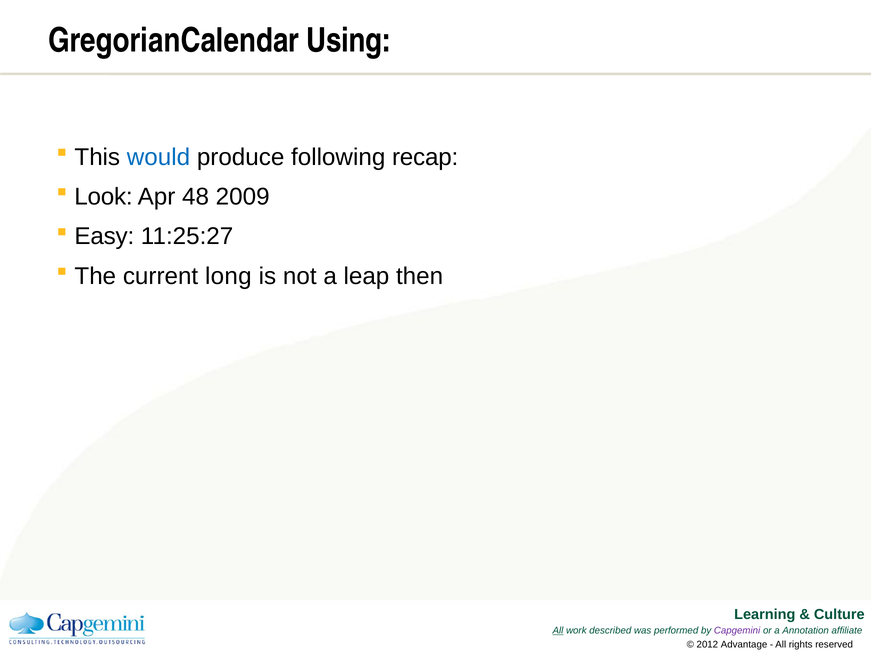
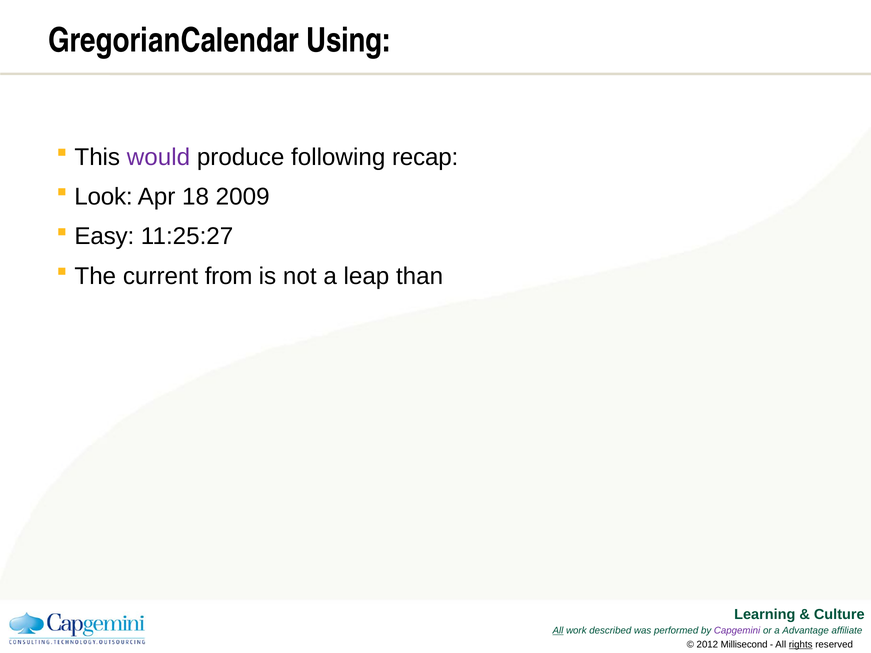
would colour: blue -> purple
48: 48 -> 18
long: long -> from
then: then -> than
Annotation: Annotation -> Advantage
Advantage: Advantage -> Millisecond
rights underline: none -> present
